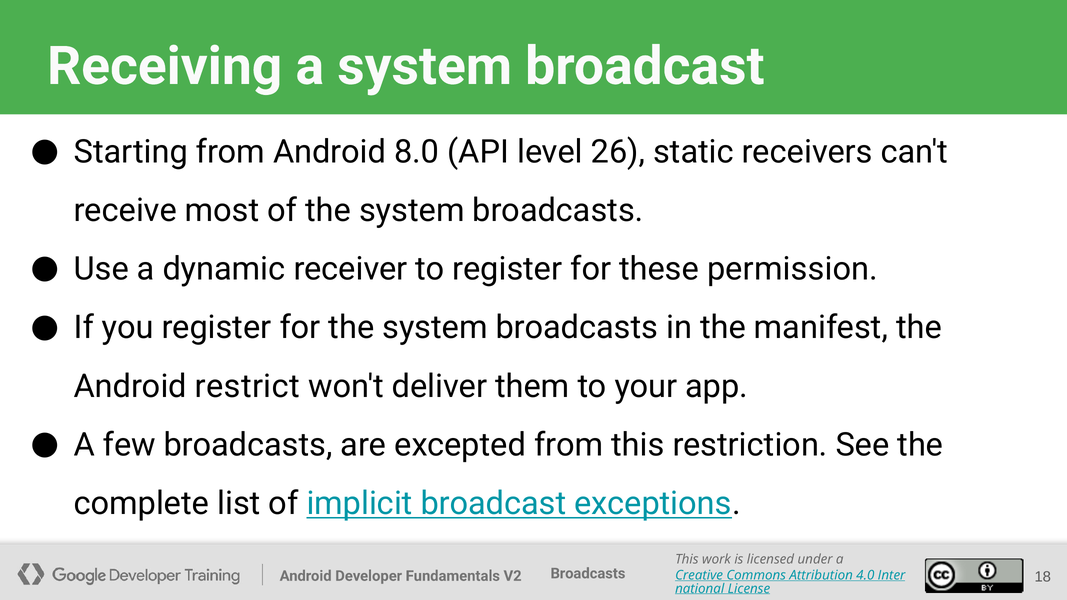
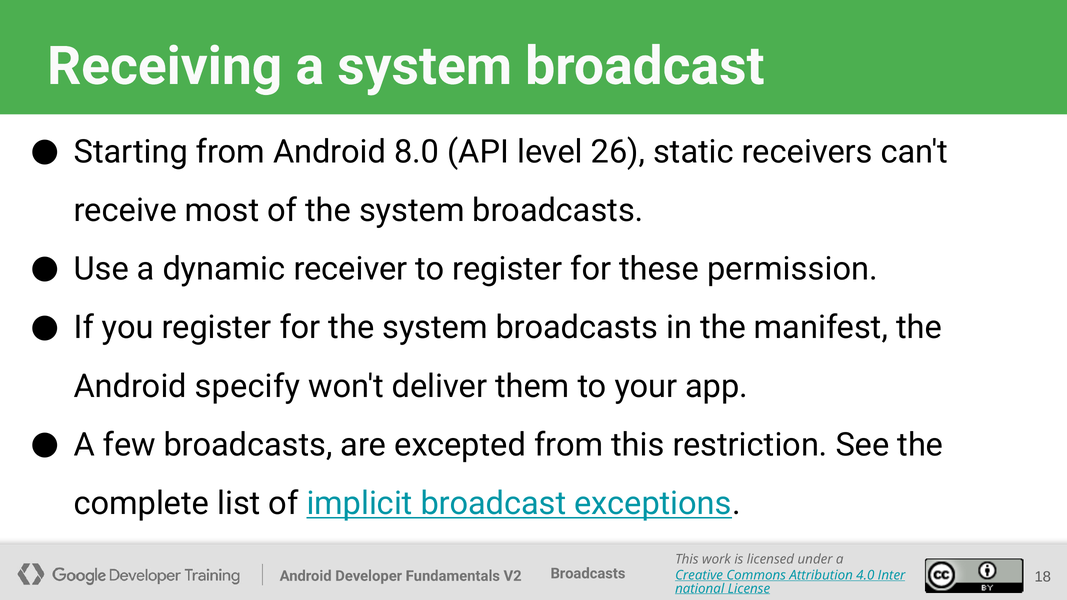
restrict: restrict -> specify
